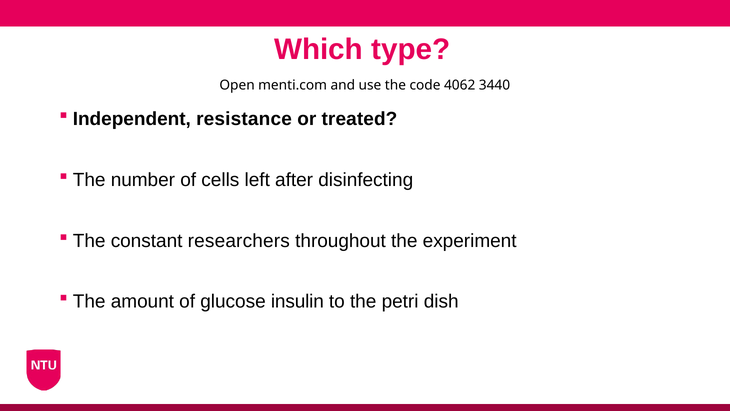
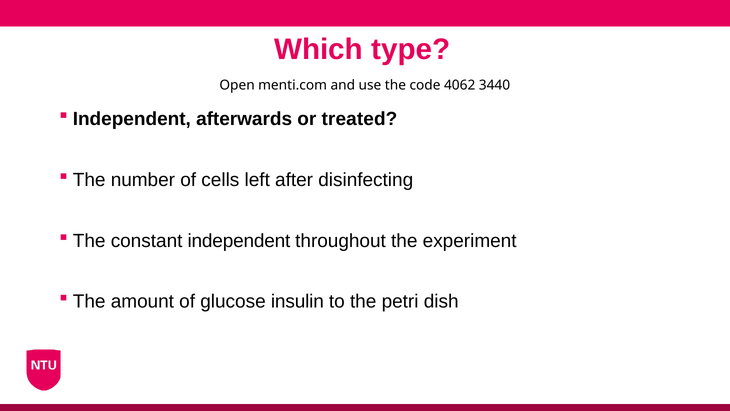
resistance: resistance -> afterwards
constant researchers: researchers -> independent
